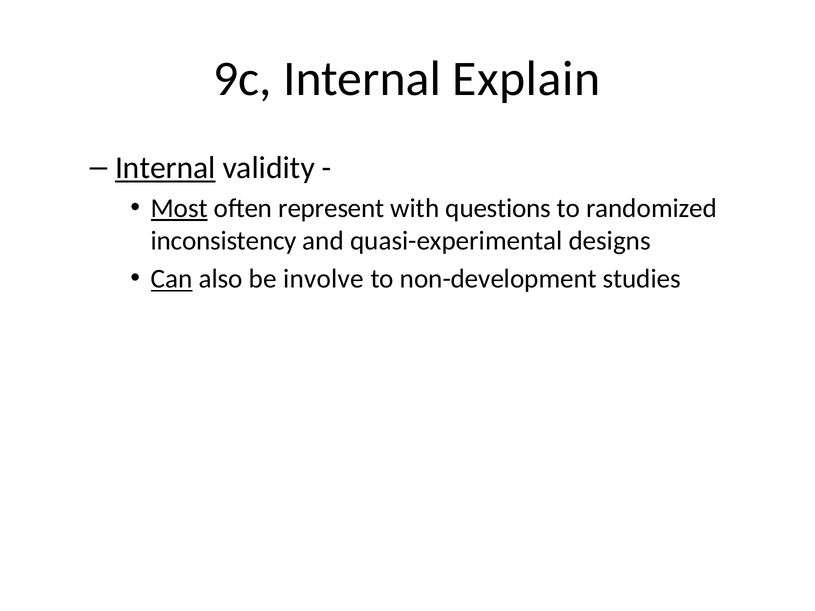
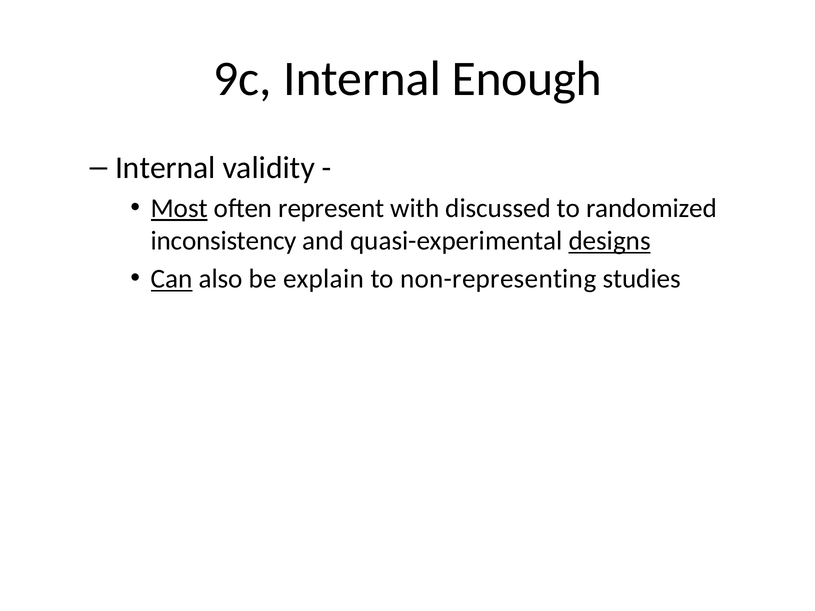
Explain: Explain -> Enough
Internal at (165, 168) underline: present -> none
questions: questions -> discussed
designs underline: none -> present
involve: involve -> explain
non-development: non-development -> non-representing
